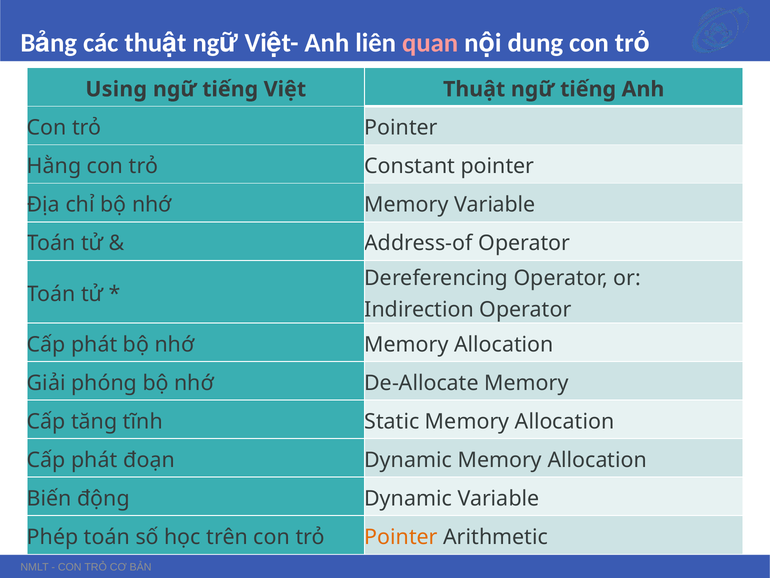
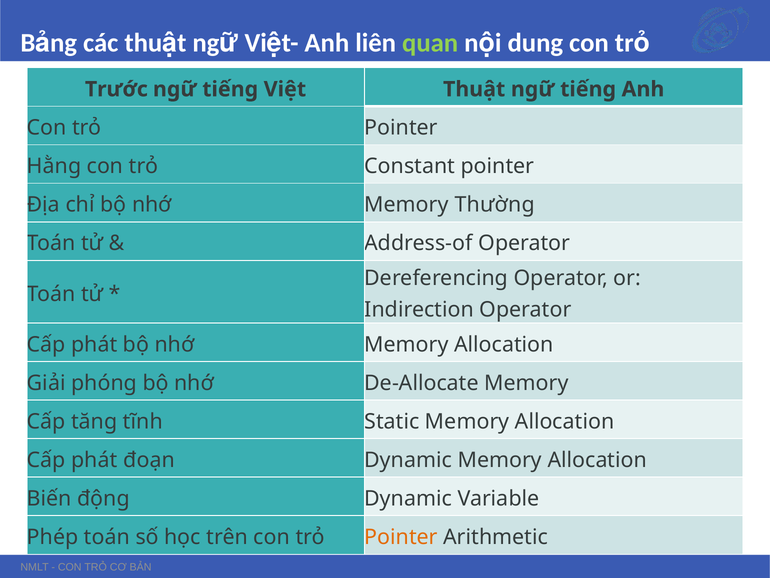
quan colour: pink -> light green
Using: Using -> Trước
Memory Variable: Variable -> Thường
